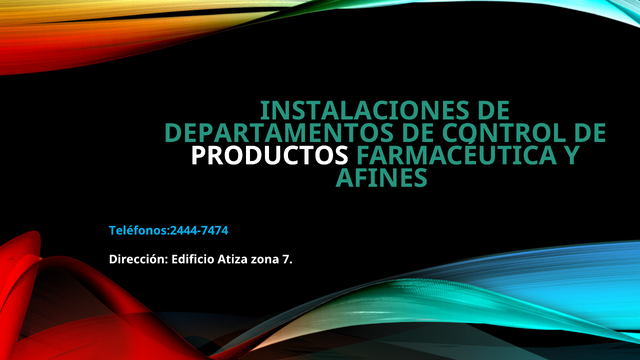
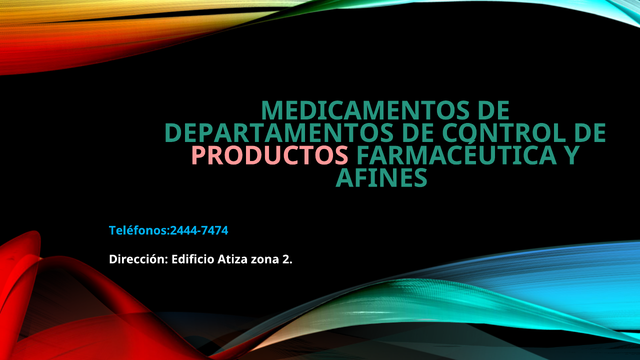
INSTALACIONES: INSTALACIONES -> MEDICAMENTOS
PRODUCTOS colour: white -> pink
7: 7 -> 2
